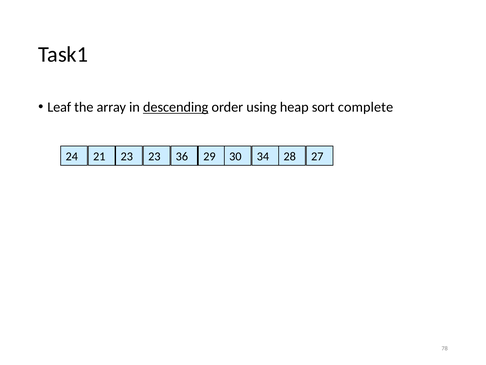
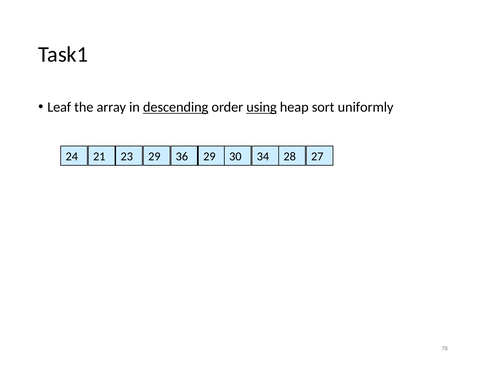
using underline: none -> present
complete: complete -> uniformly
23 23: 23 -> 29
